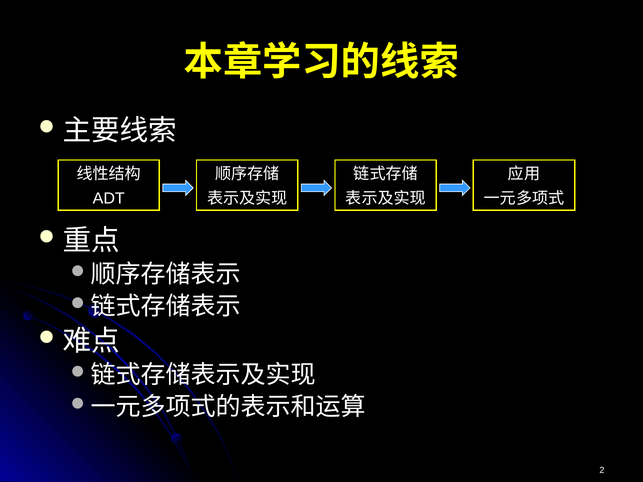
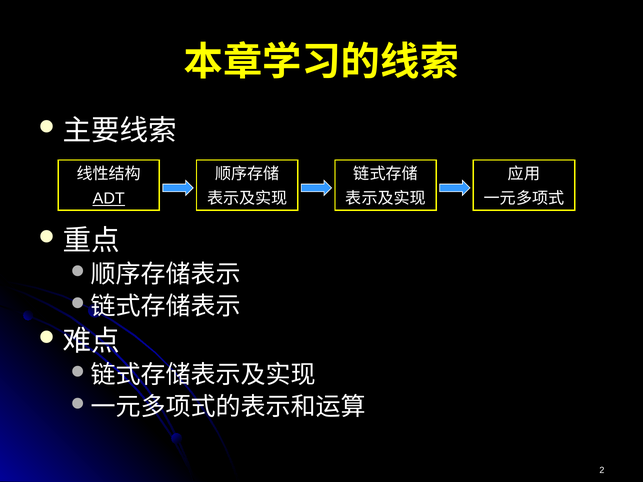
ADT underline: none -> present
